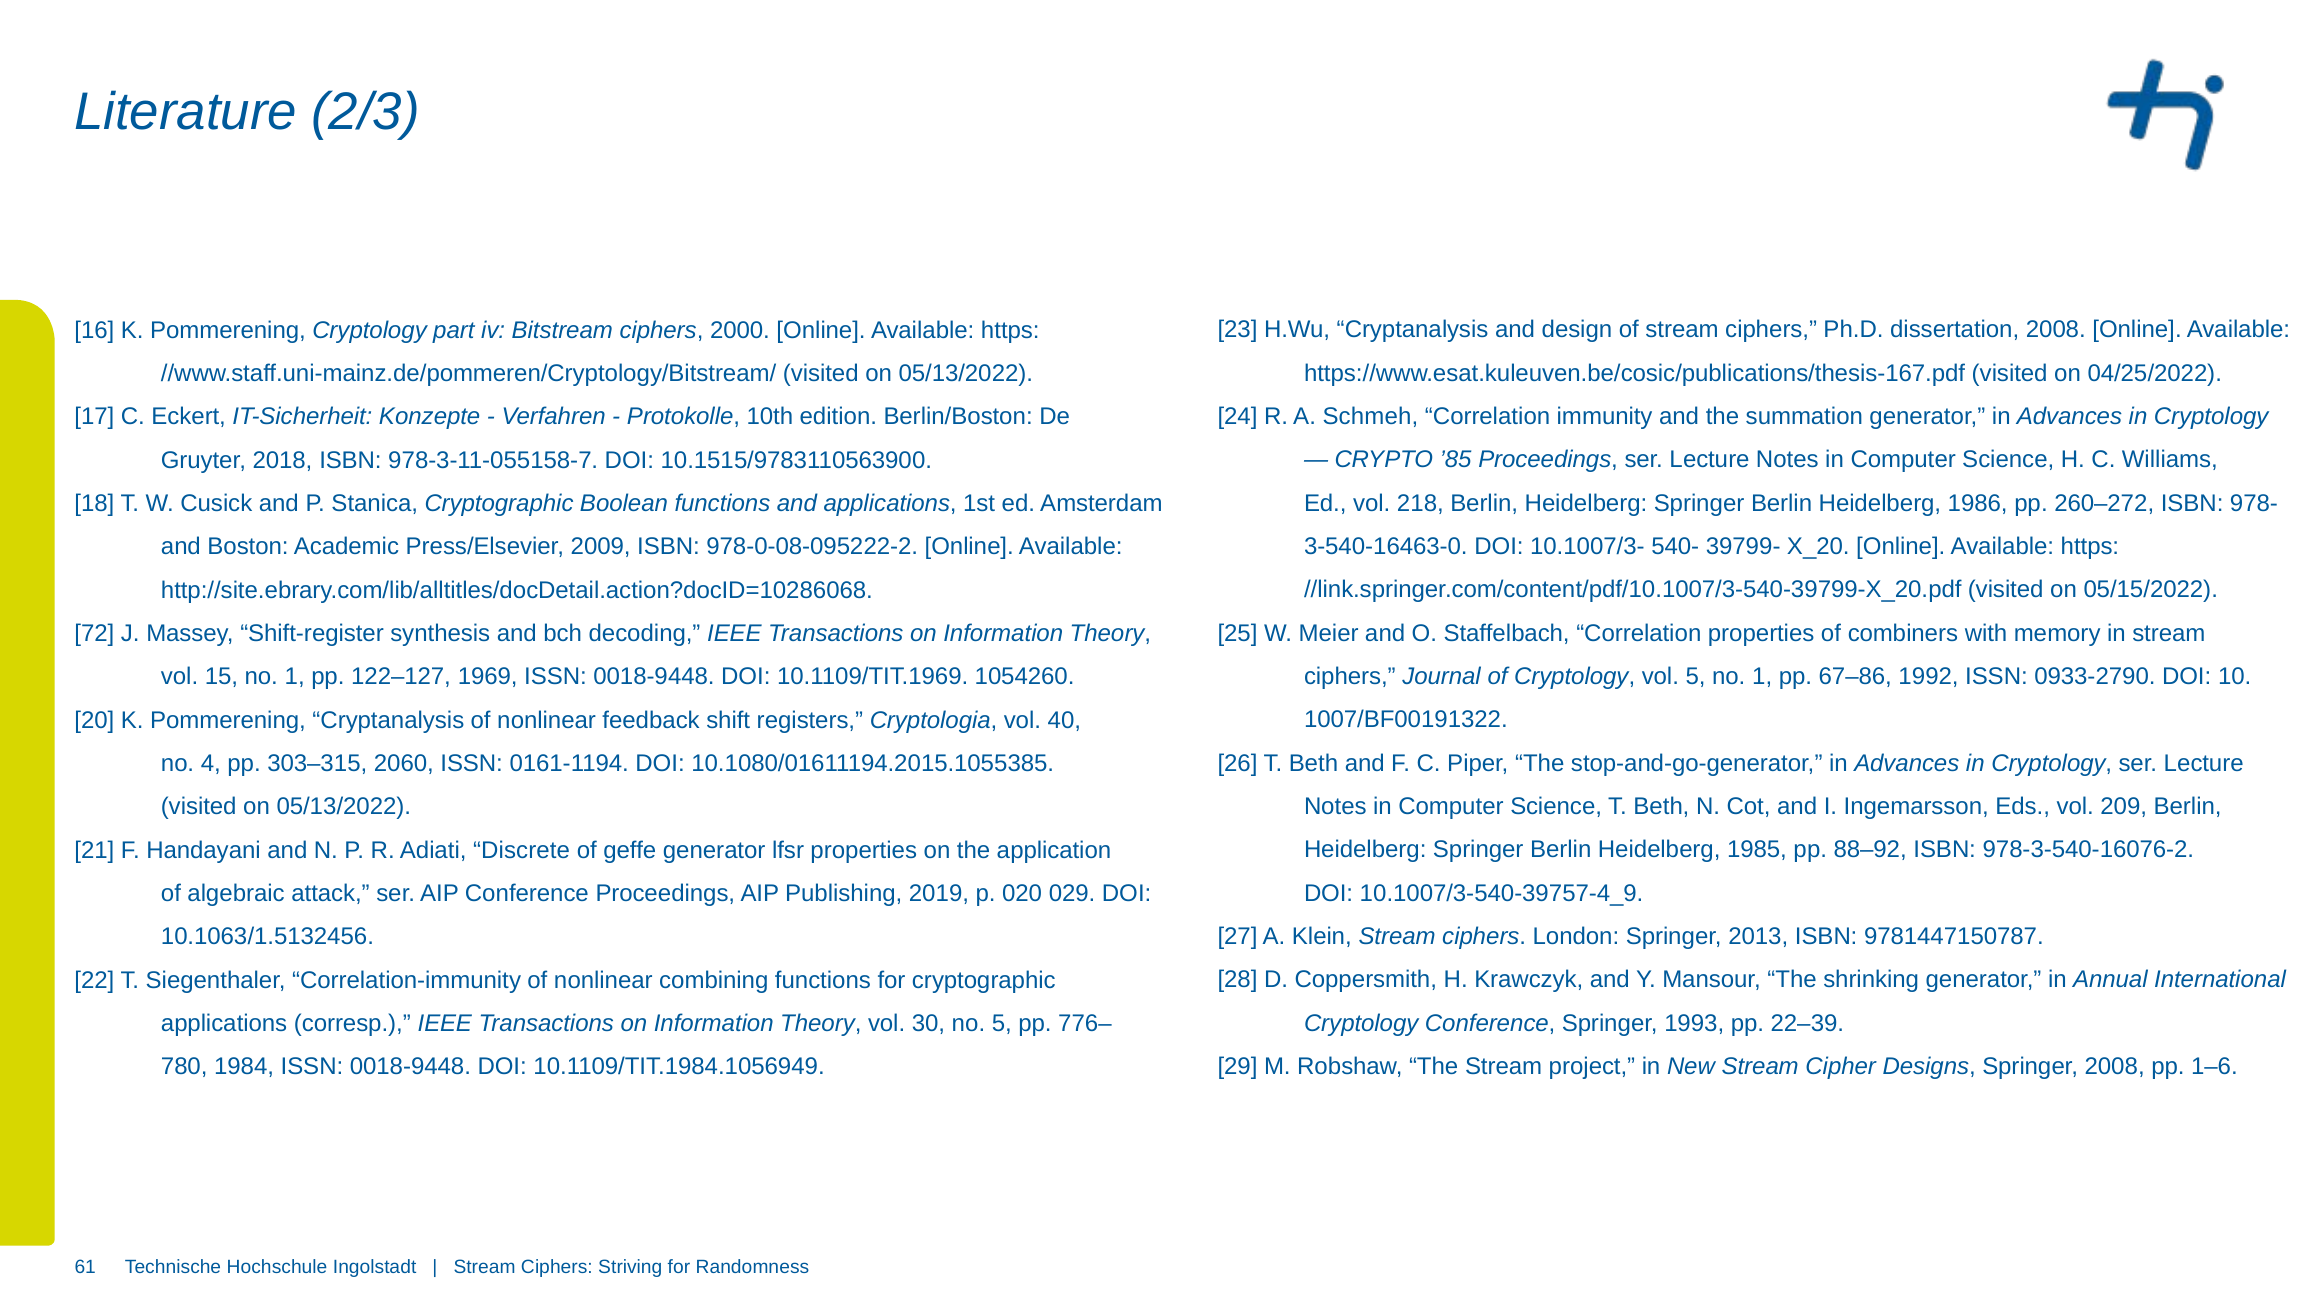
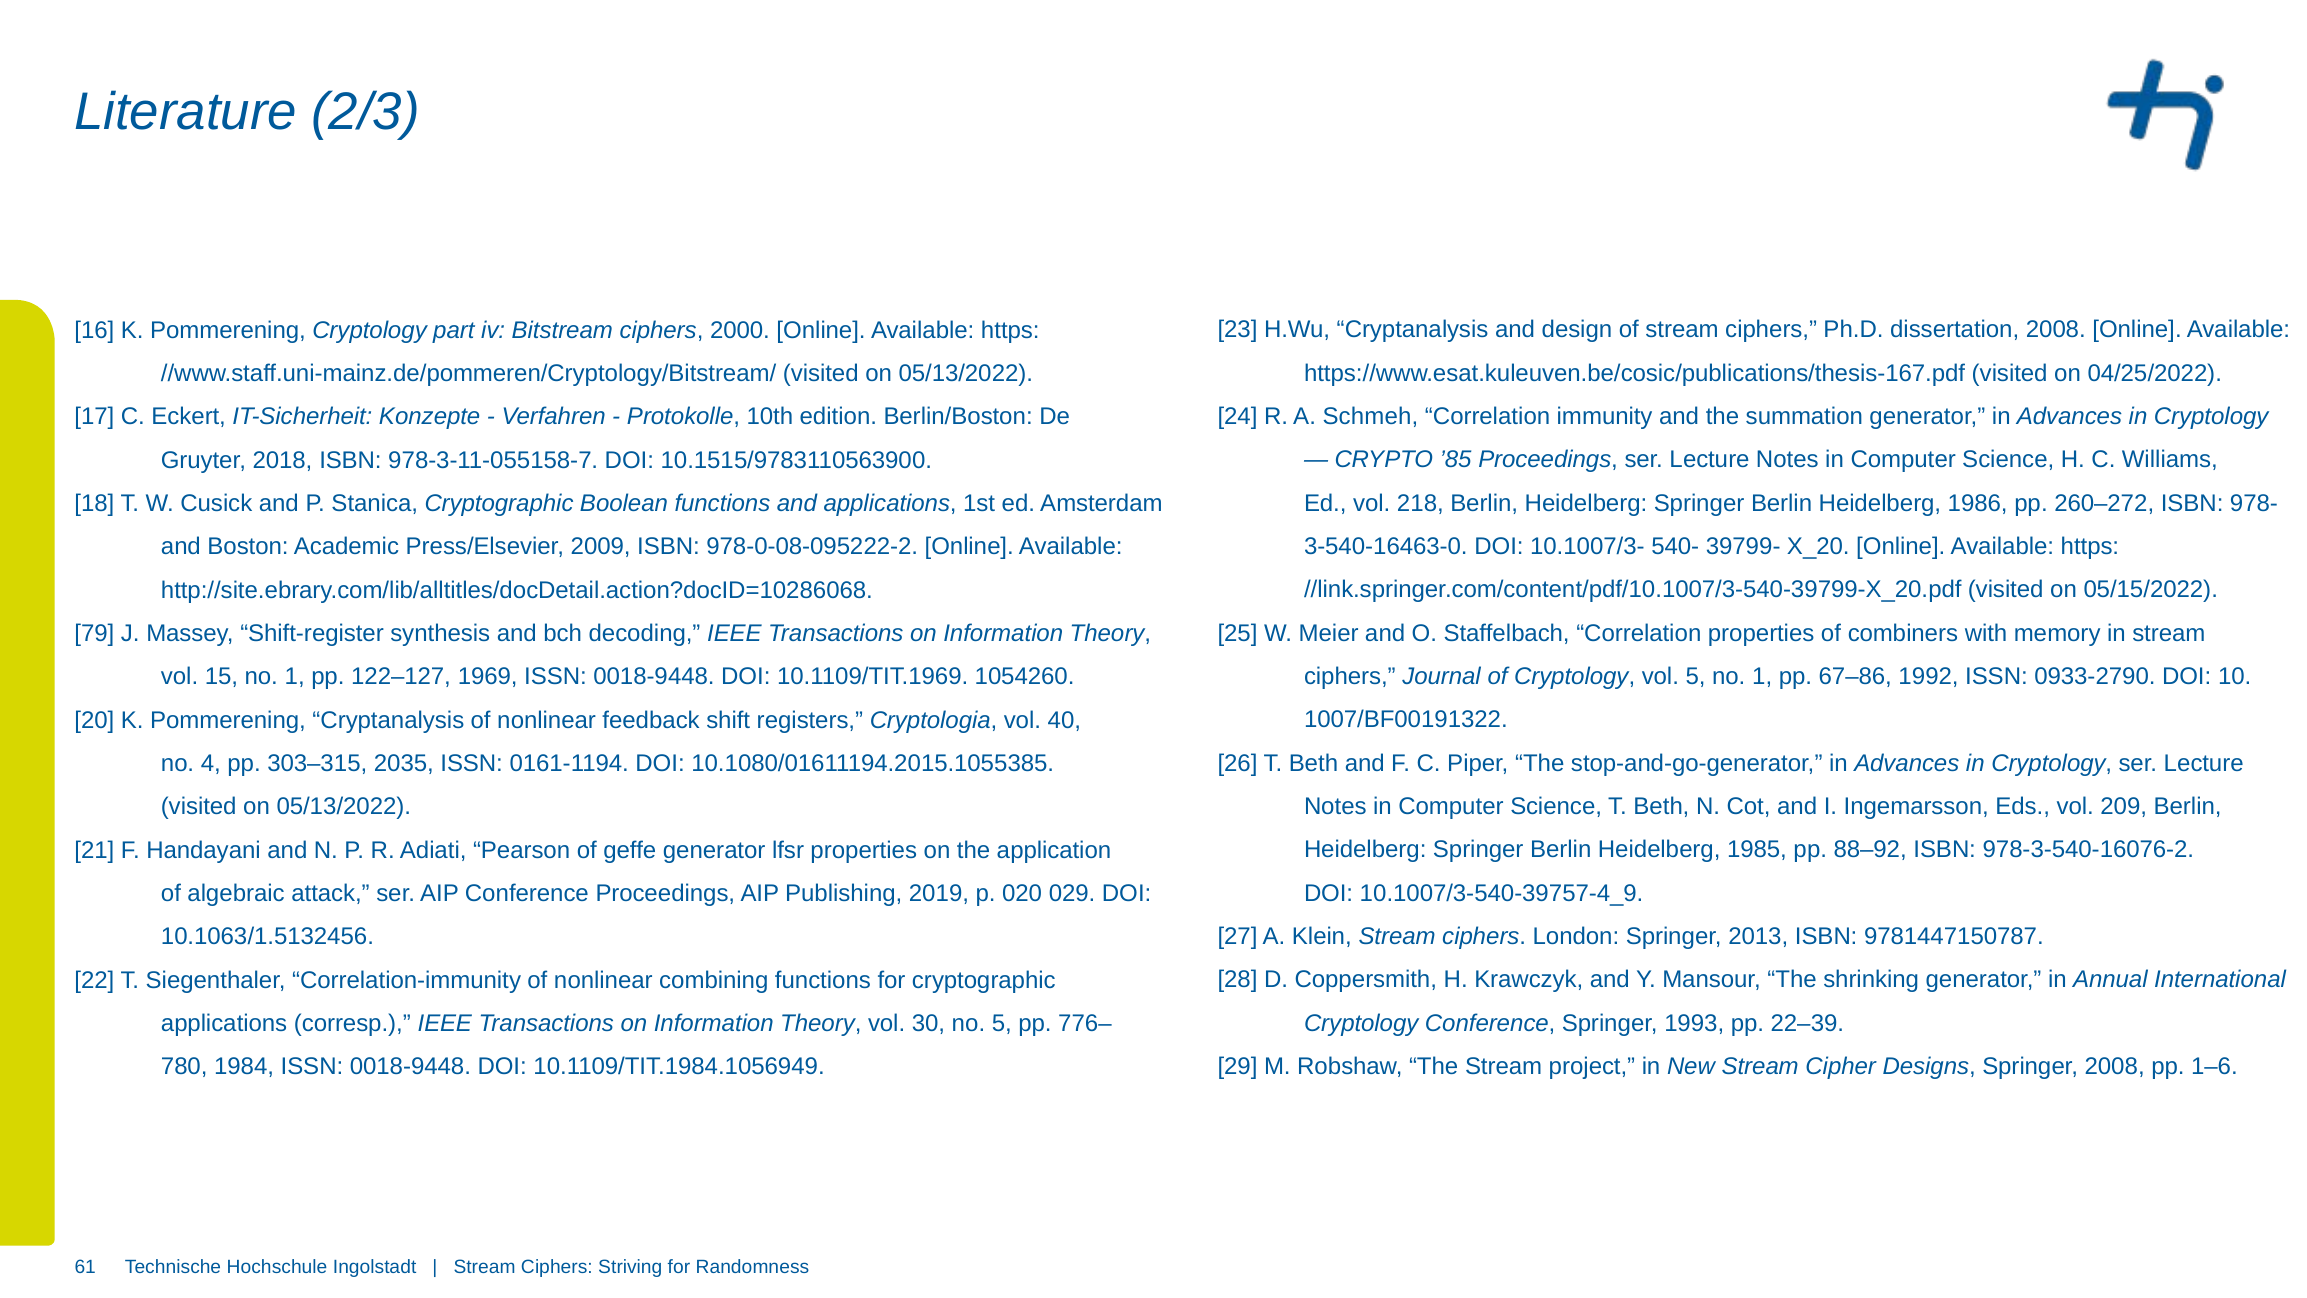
72: 72 -> 79
2060: 2060 -> 2035
Discrete: Discrete -> Pearson
